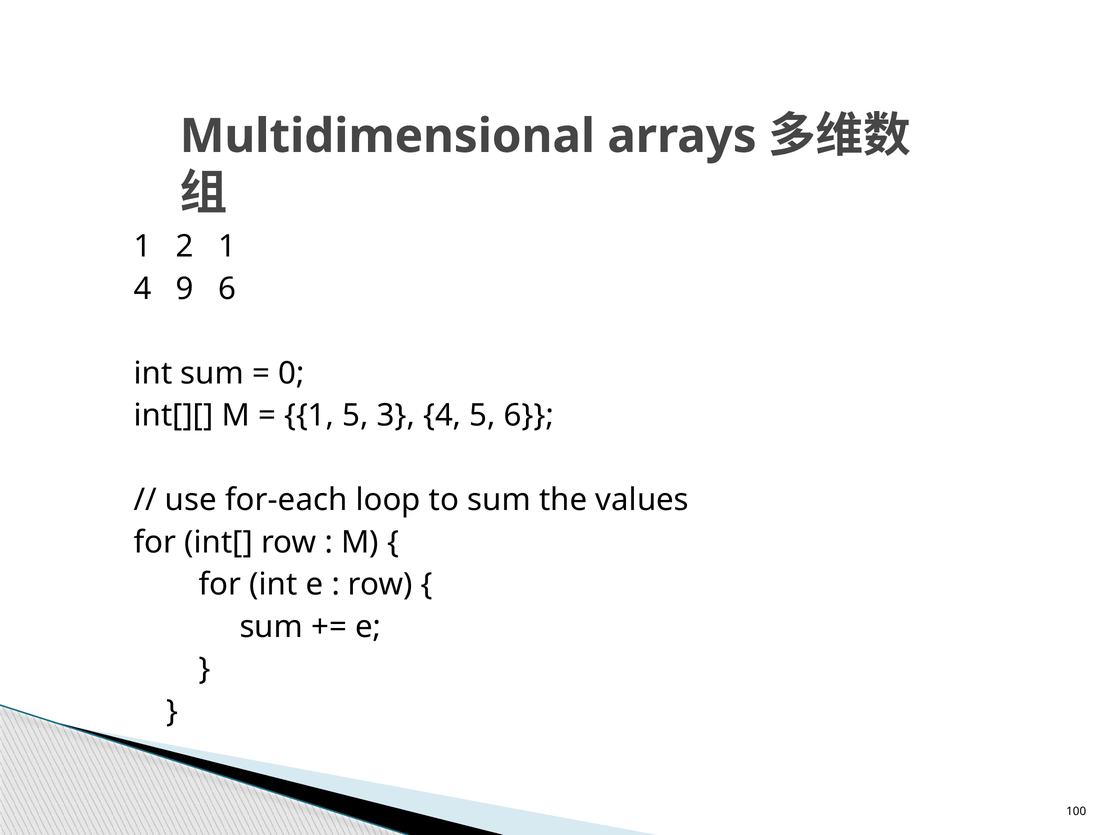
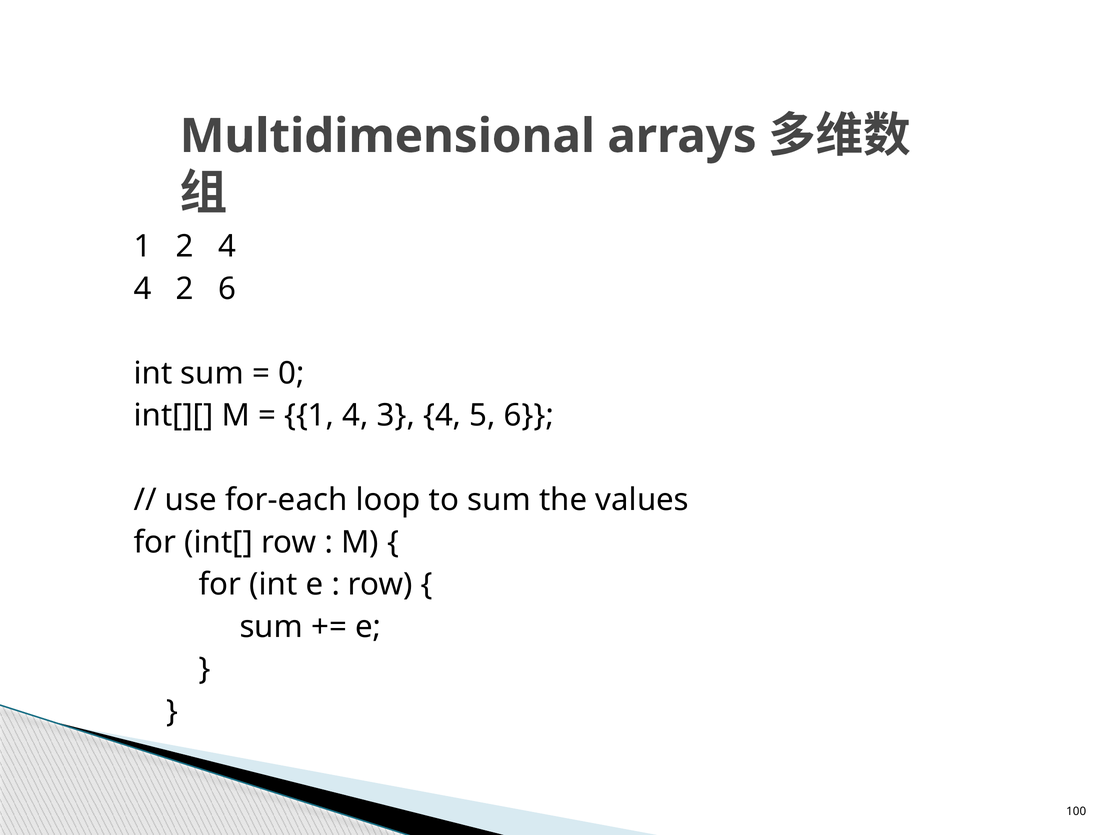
2 1: 1 -> 4
4 9: 9 -> 2
1 5: 5 -> 4
